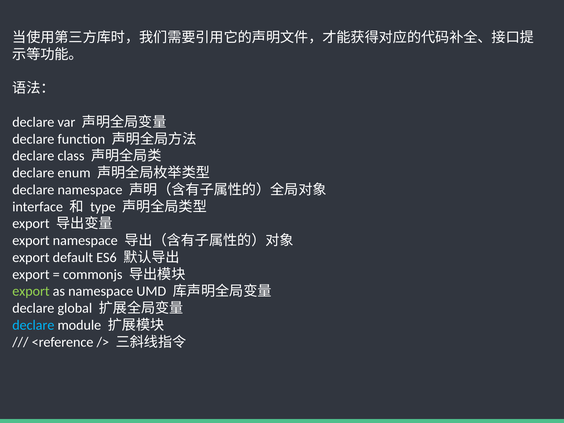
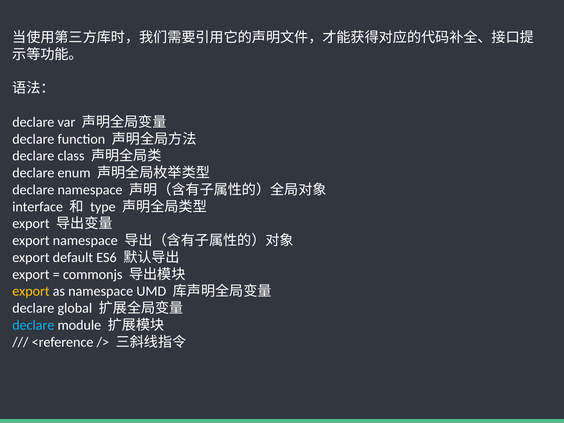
export at (31, 291) colour: light green -> yellow
